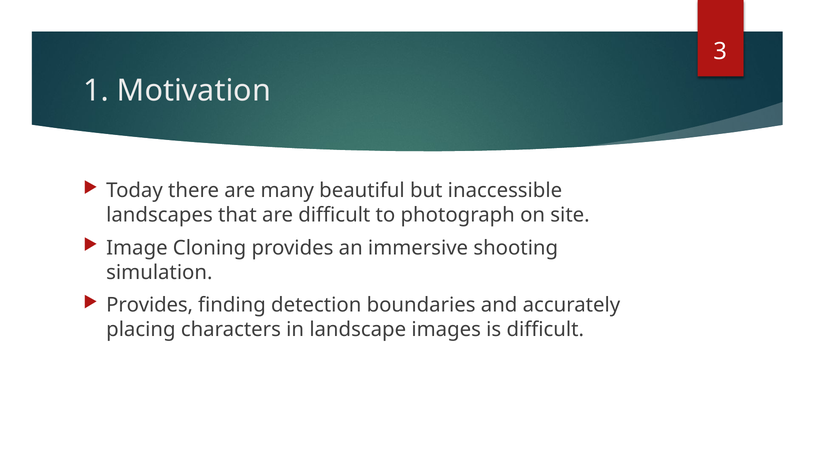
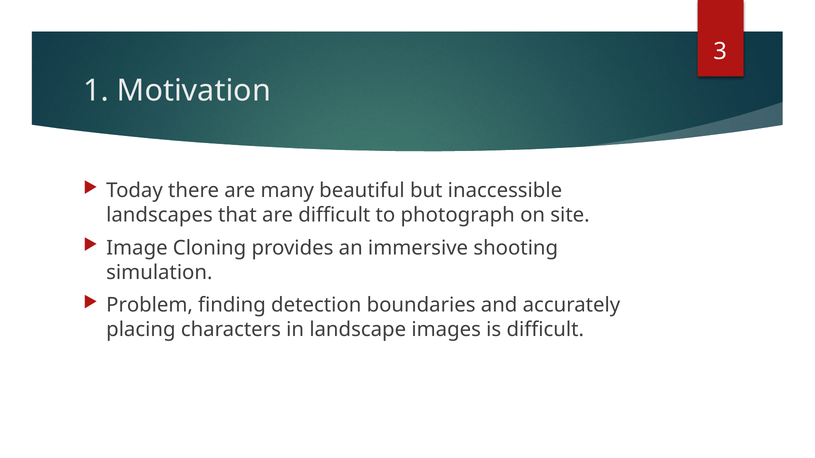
Provides at (150, 306): Provides -> Problem
